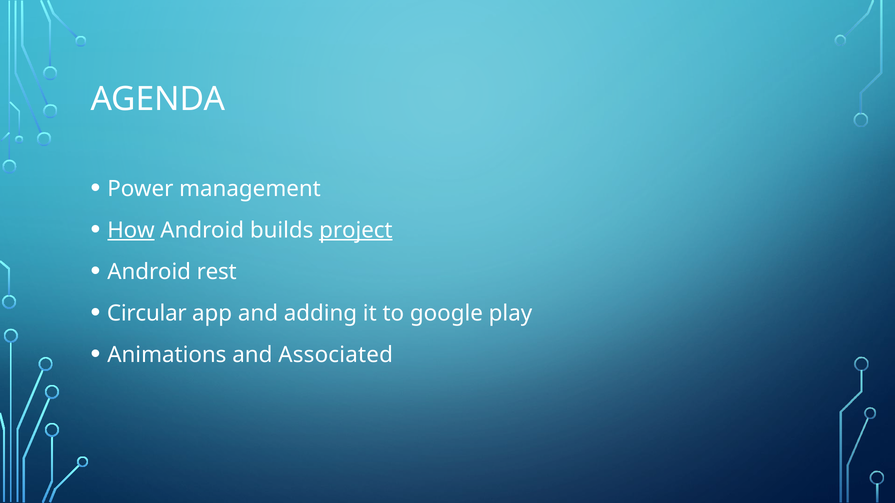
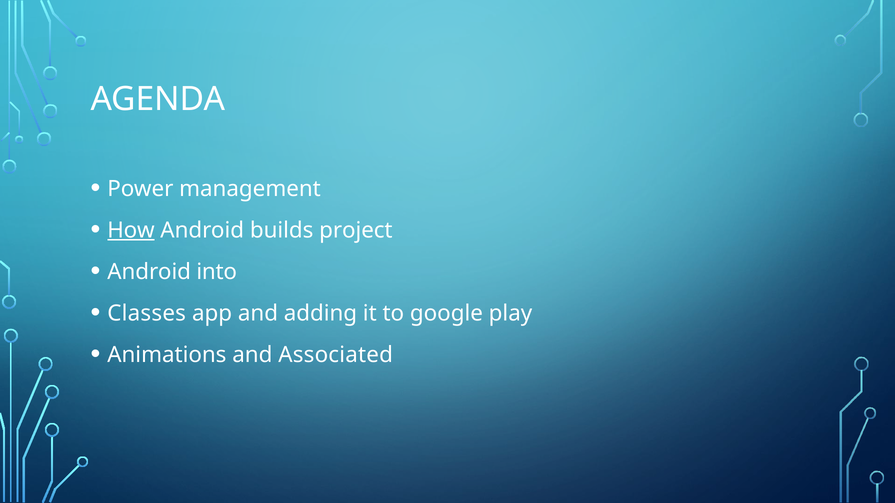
project underline: present -> none
rest: rest -> into
Circular: Circular -> Classes
